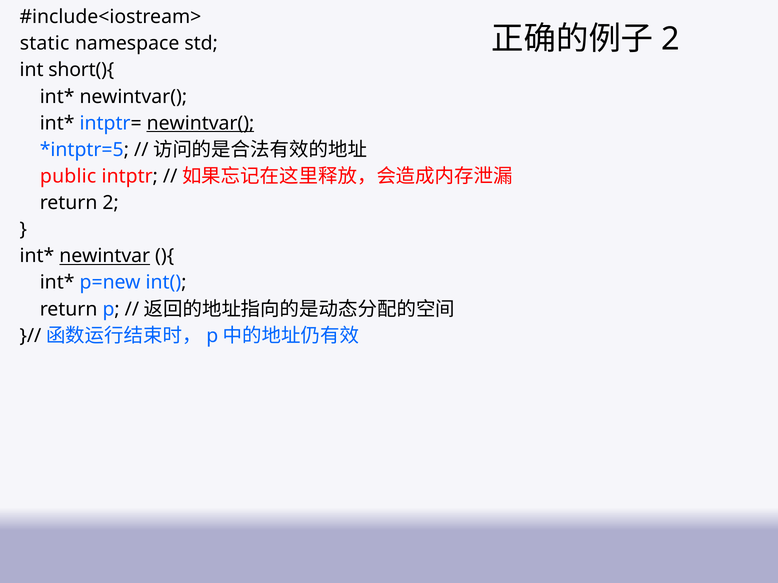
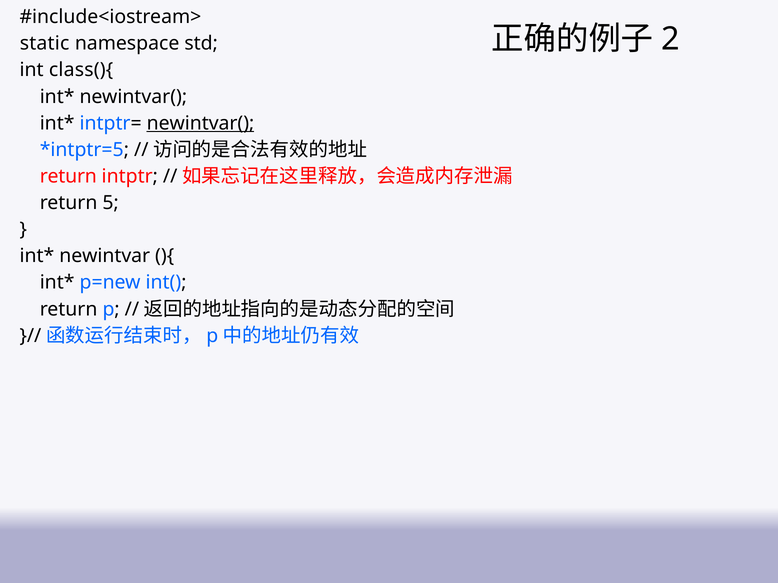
short(){: short(){ -> class(){
public at (68, 176): public -> return
return 2: 2 -> 5
newintvar underline: present -> none
